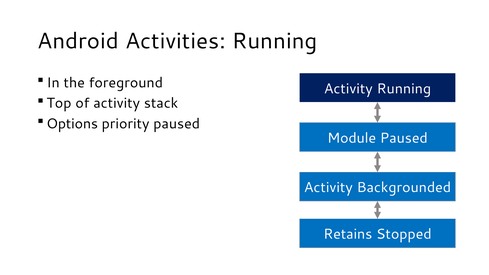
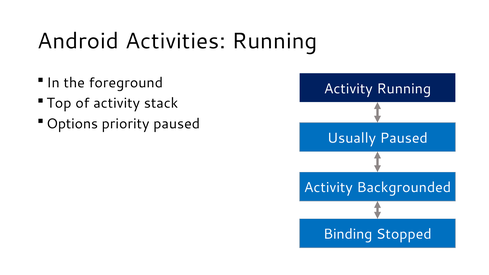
Module: Module -> Usually
Retains: Retains -> Binding
